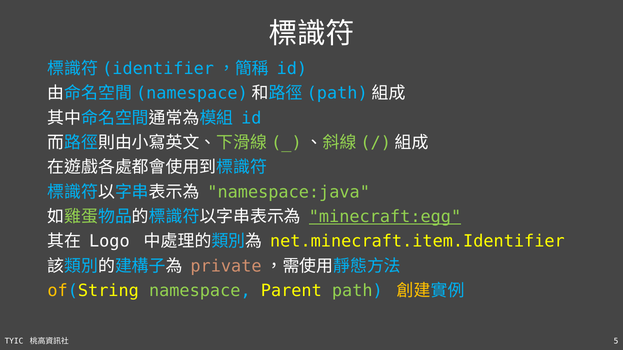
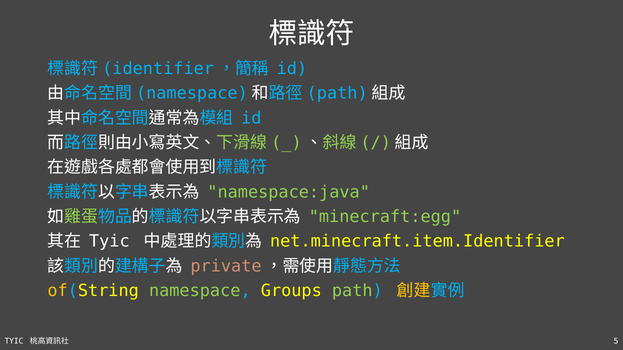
minecraft:egg underline: present -> none
Logo at (109, 242): Logo -> Tyic
Parent: Parent -> Groups
